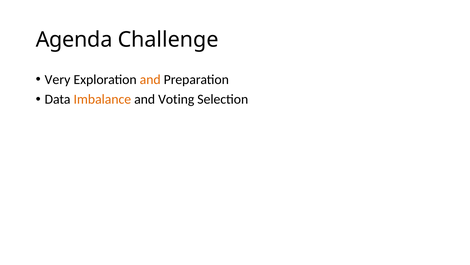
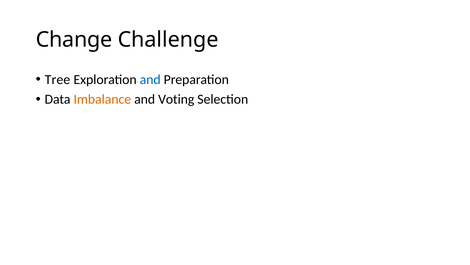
Agenda: Agenda -> Change
Very: Very -> Tree
and at (150, 79) colour: orange -> blue
